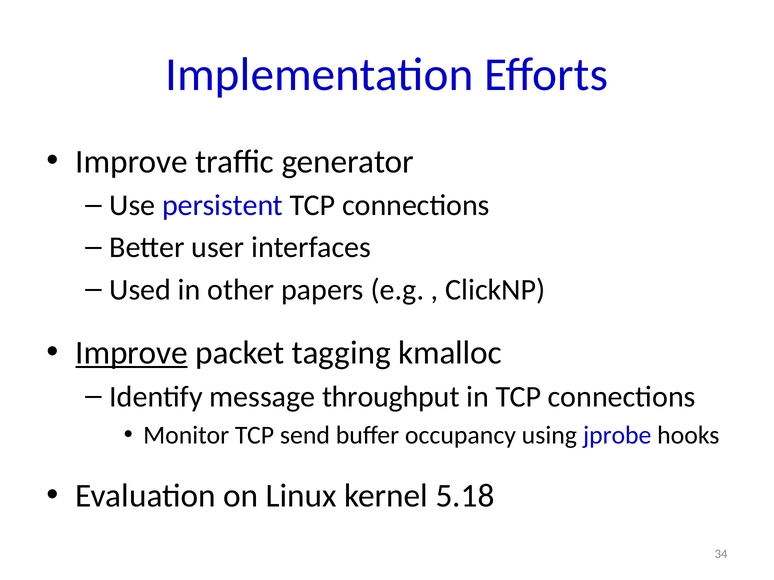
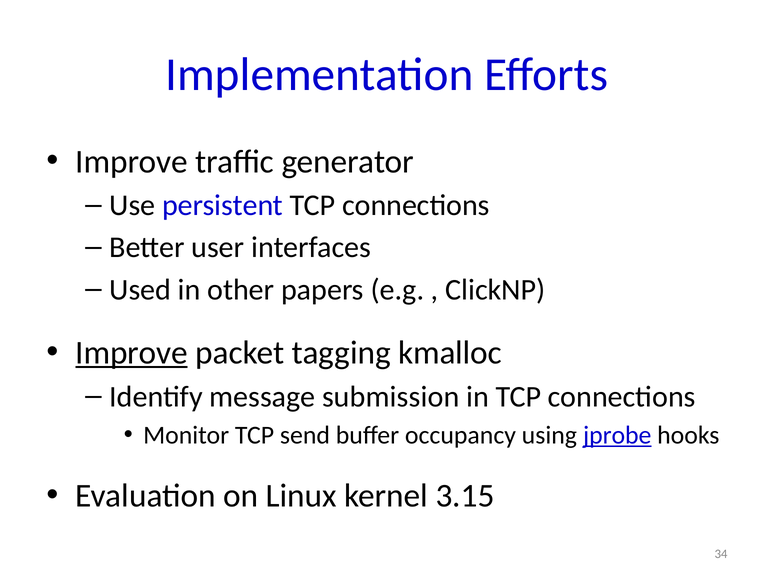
throughput: throughput -> submission
jprobe underline: none -> present
5.18: 5.18 -> 3.15
